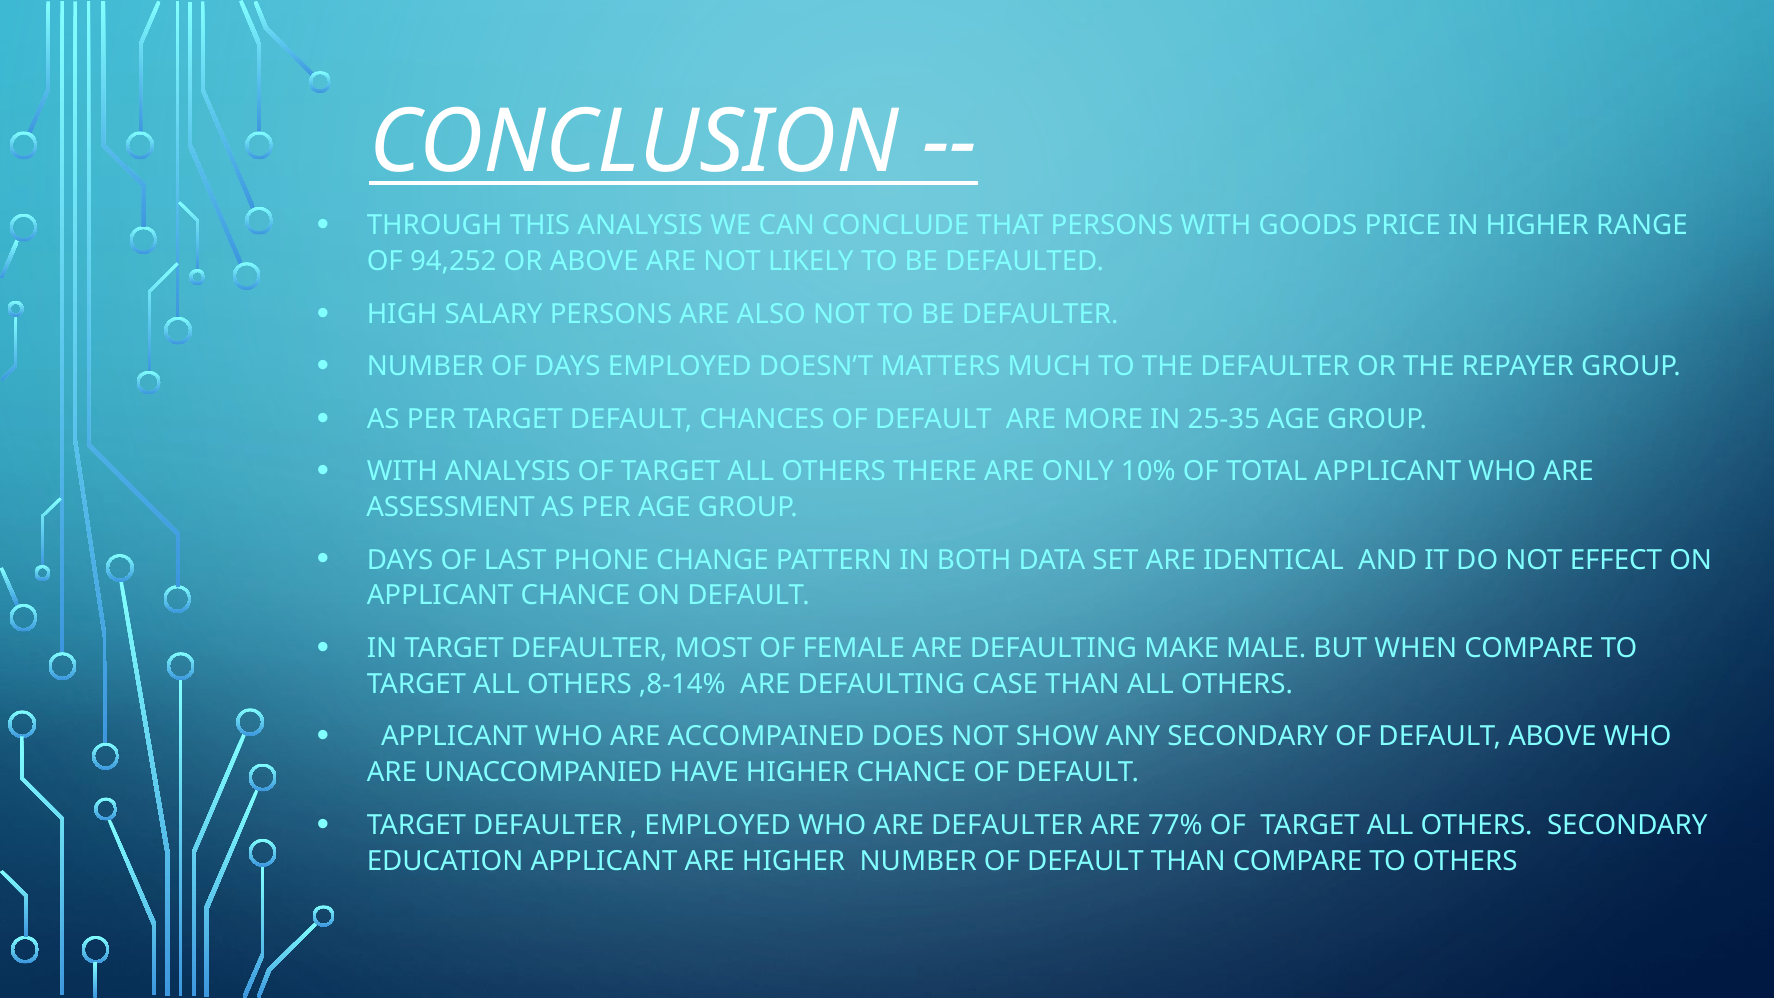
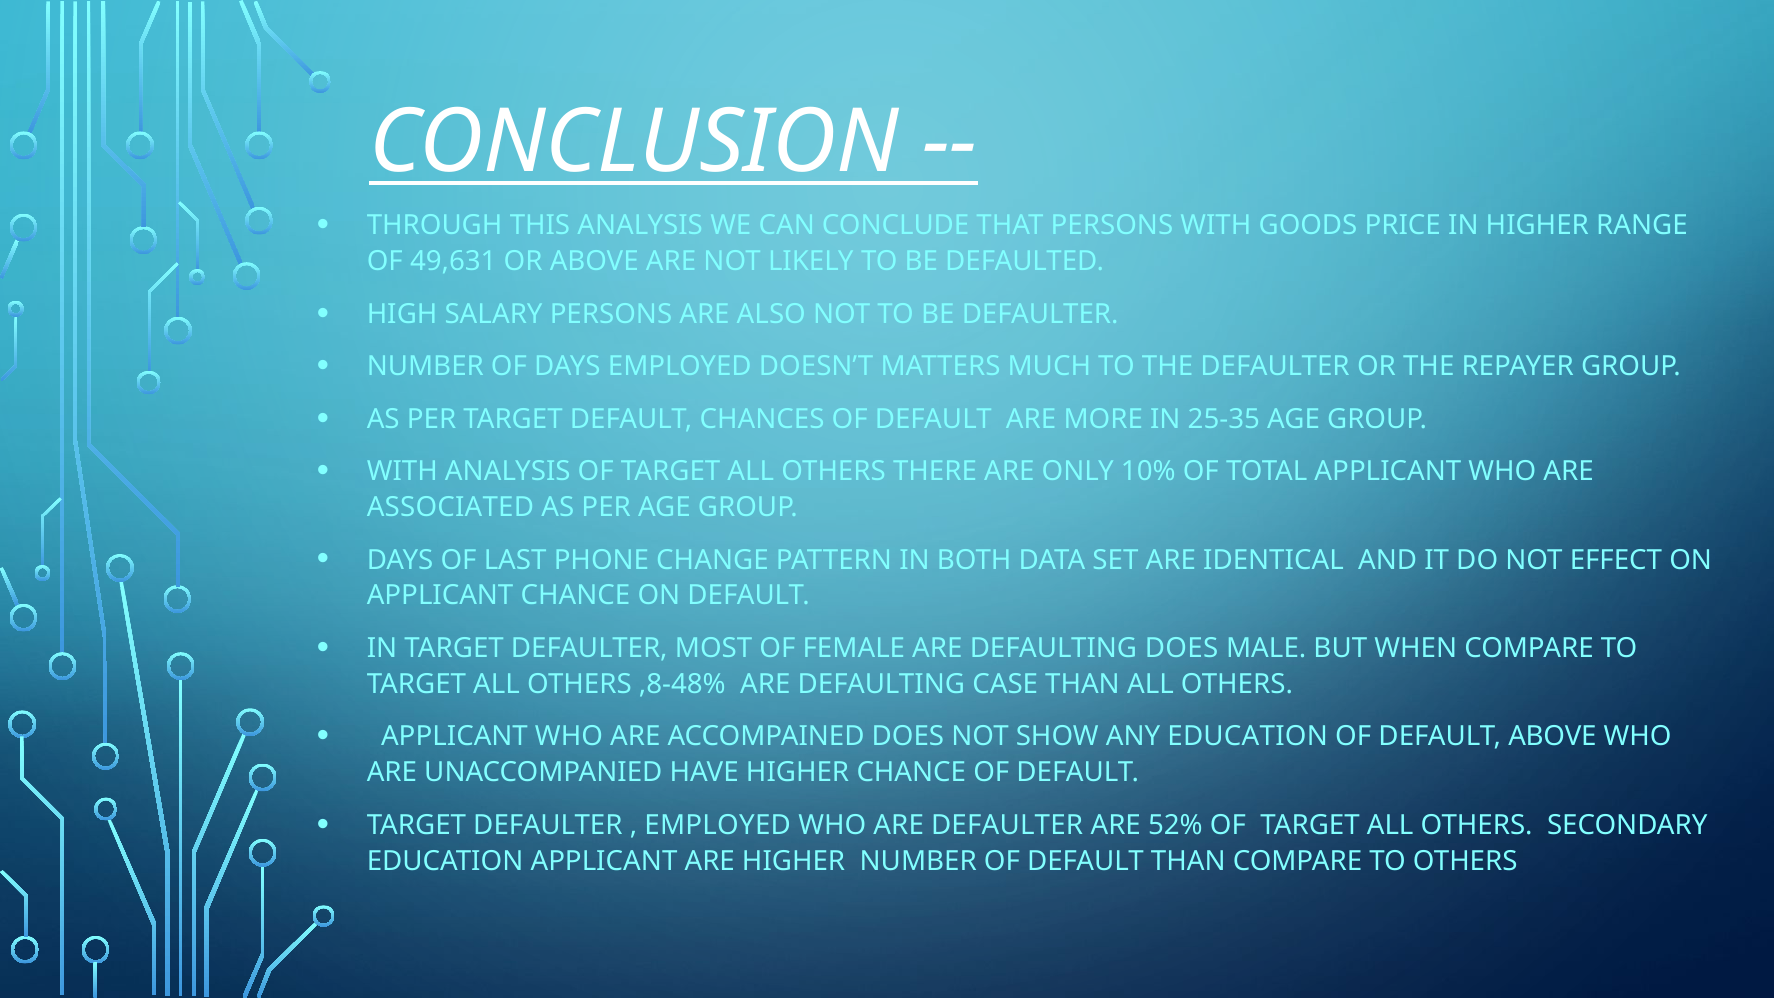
94,252: 94,252 -> 49,631
ASSESSMENT: ASSESSMENT -> ASSOCIATED
DEFAULTING MAKE: MAKE -> DOES
,8-14%: ,8-14% -> ,8-48%
ANY SECONDARY: SECONDARY -> EDUCATION
77%: 77% -> 52%
